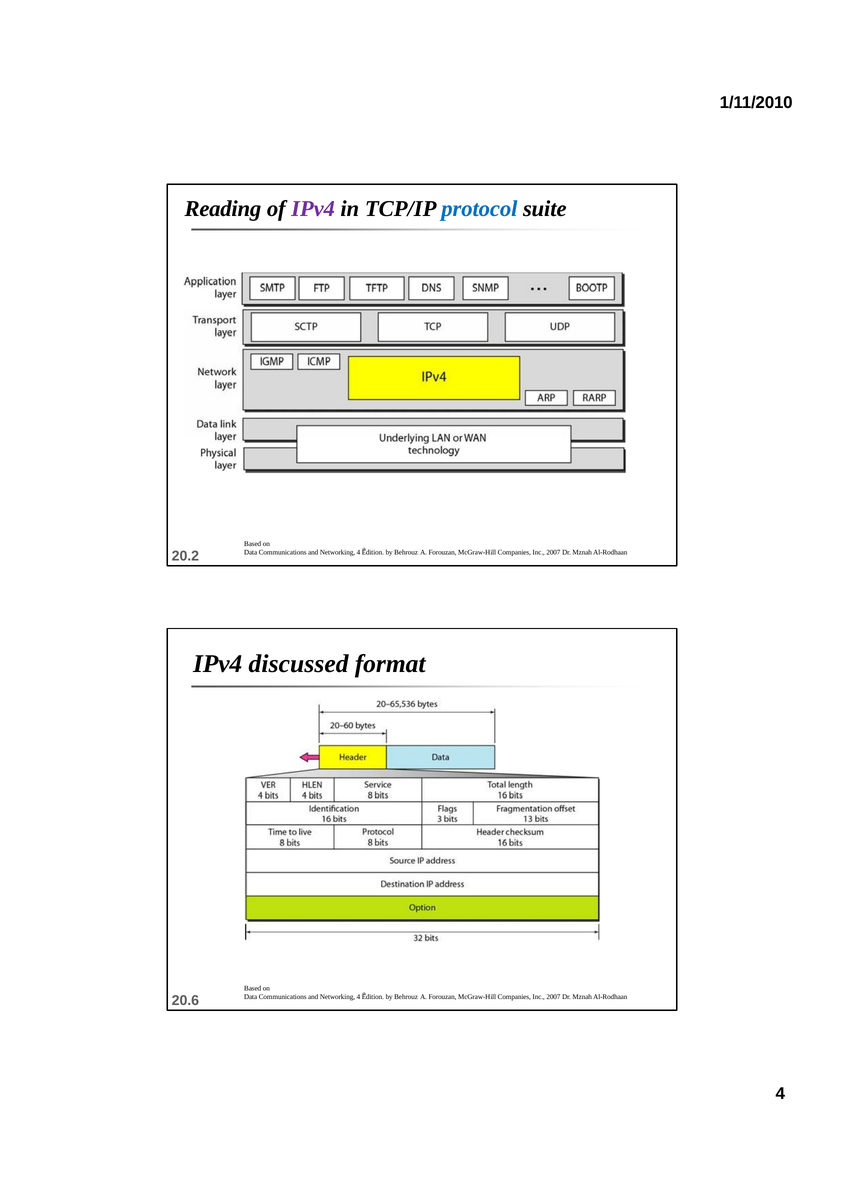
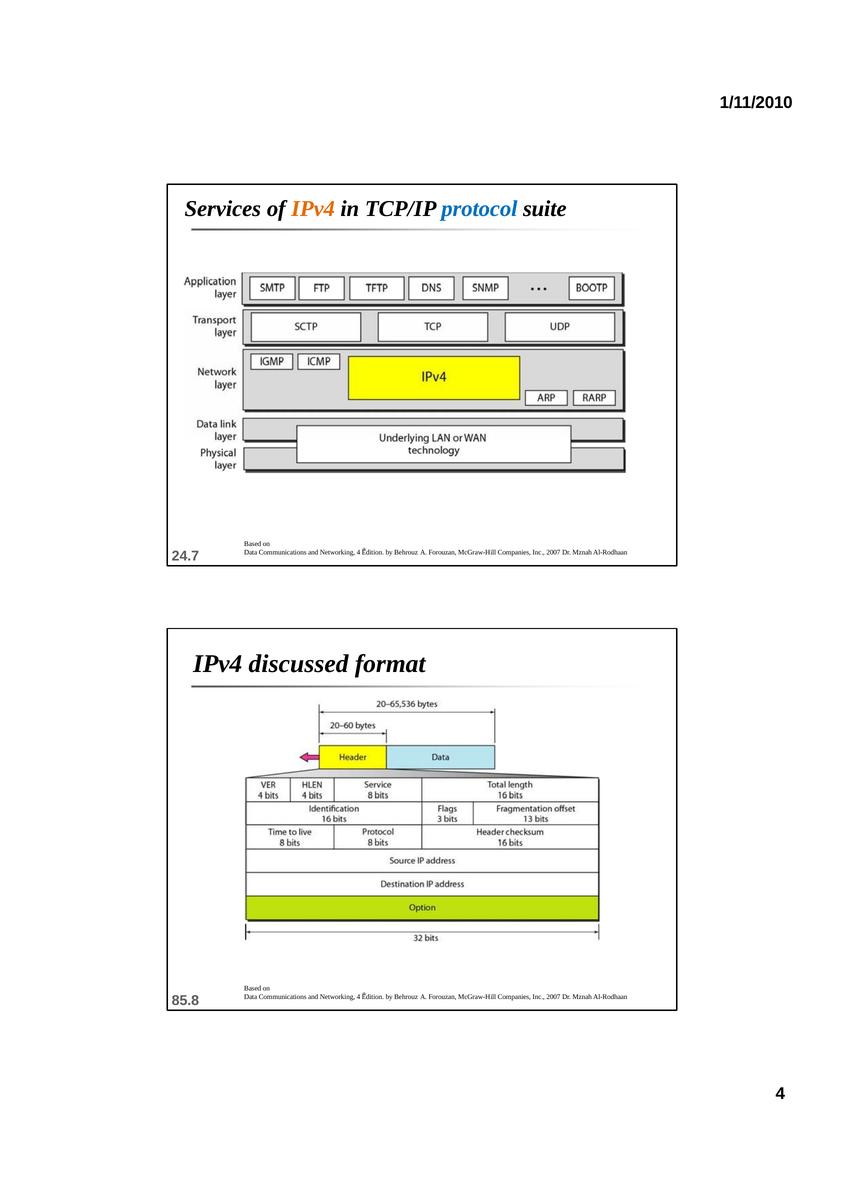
Reading: Reading -> Services
IPv4 at (313, 209) colour: purple -> orange
20.2: 20.2 -> 24.7
20.6: 20.6 -> 85.8
